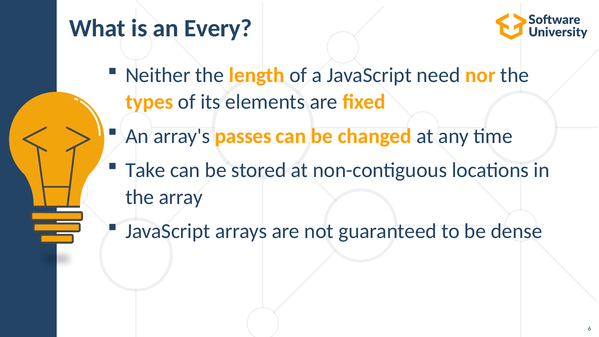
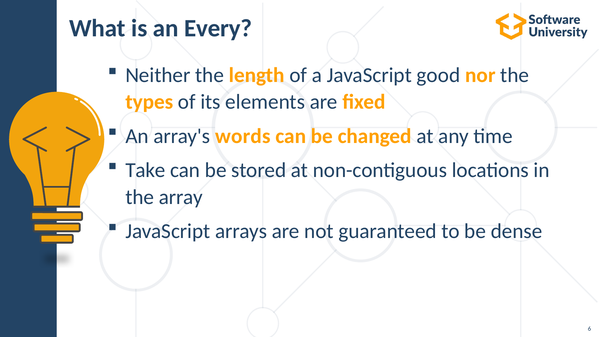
need: need -> good
passes: passes -> words
